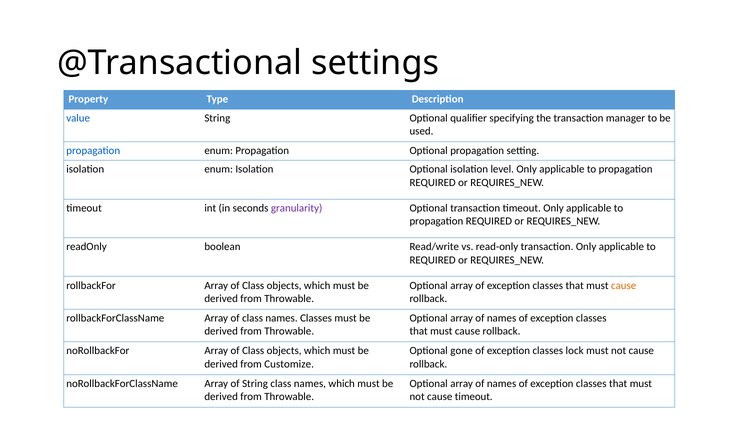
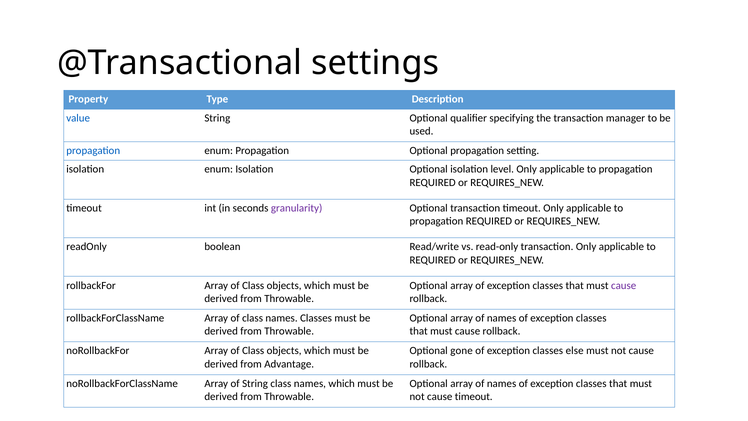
cause at (624, 285) colour: orange -> purple
lock: lock -> else
Customize: Customize -> Advantage
